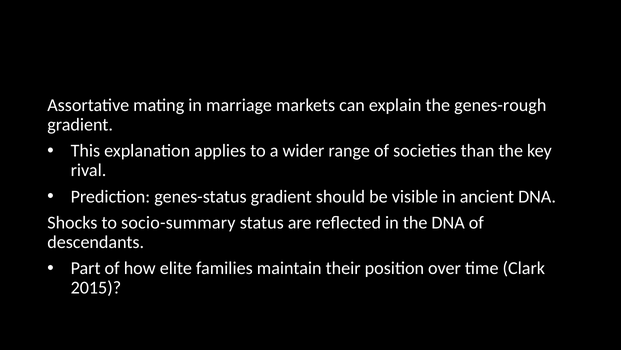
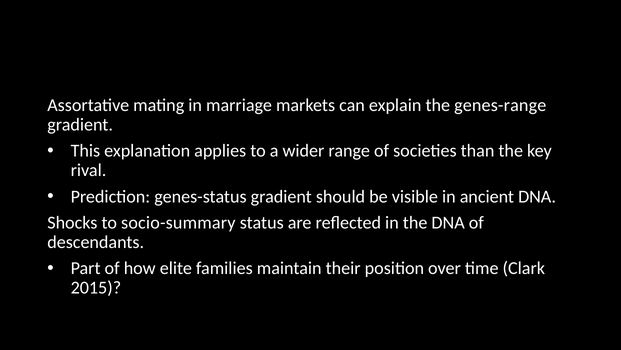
genes-rough: genes-rough -> genes-range
